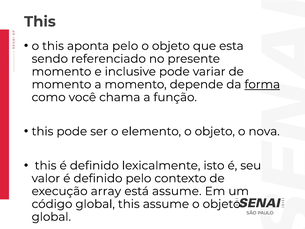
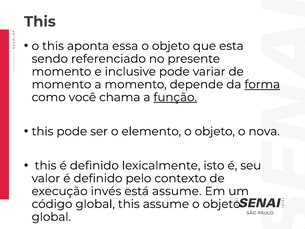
aponta pelo: pelo -> essa
função underline: none -> present
array: array -> invés
